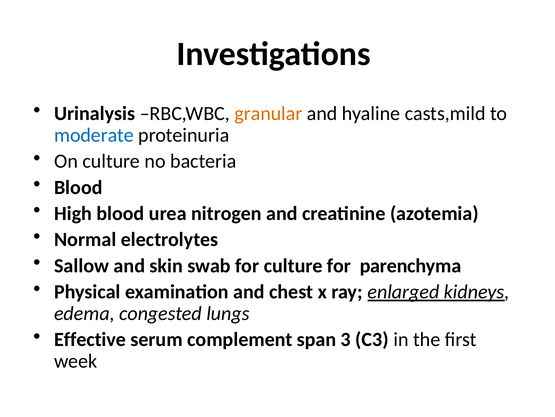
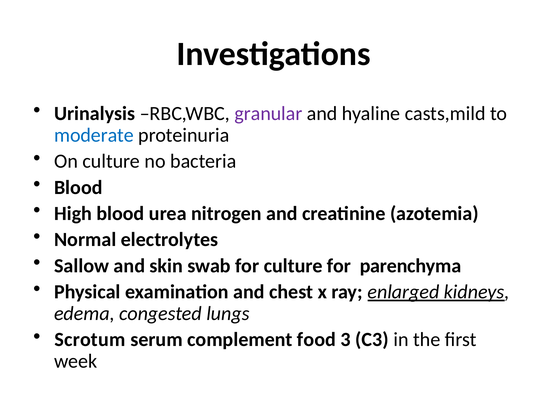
granular colour: orange -> purple
Effective: Effective -> Scrotum
span: span -> food
